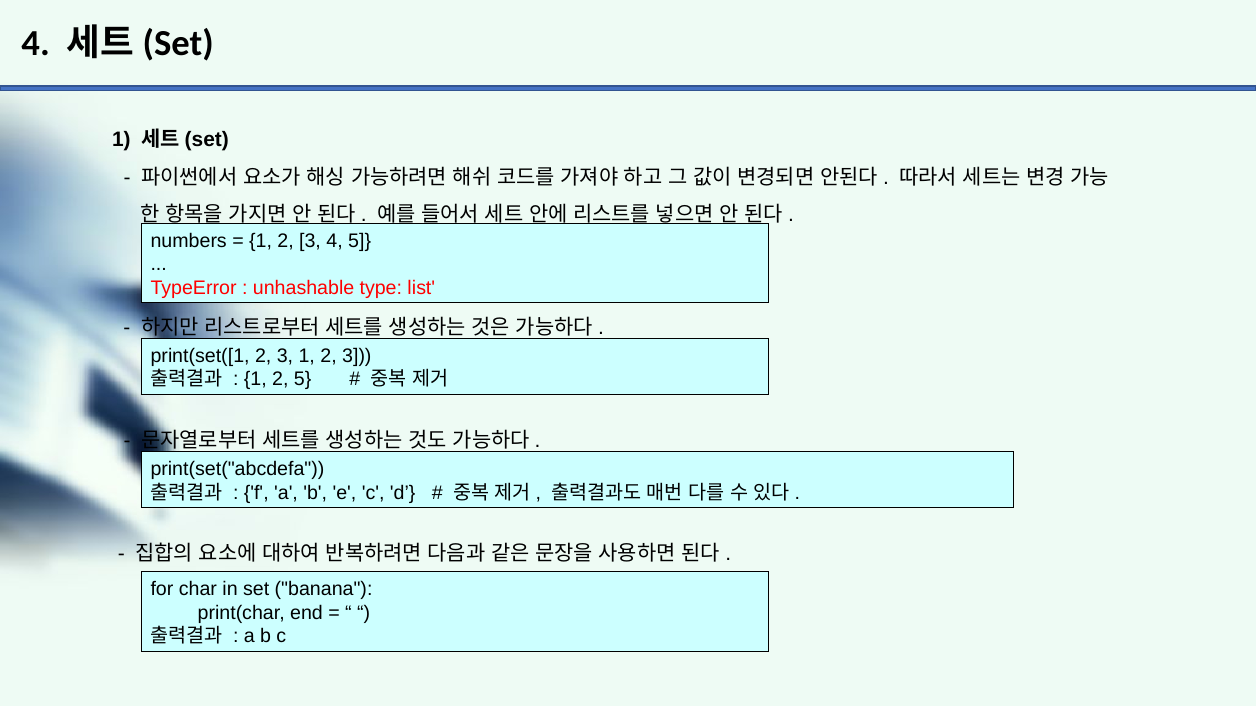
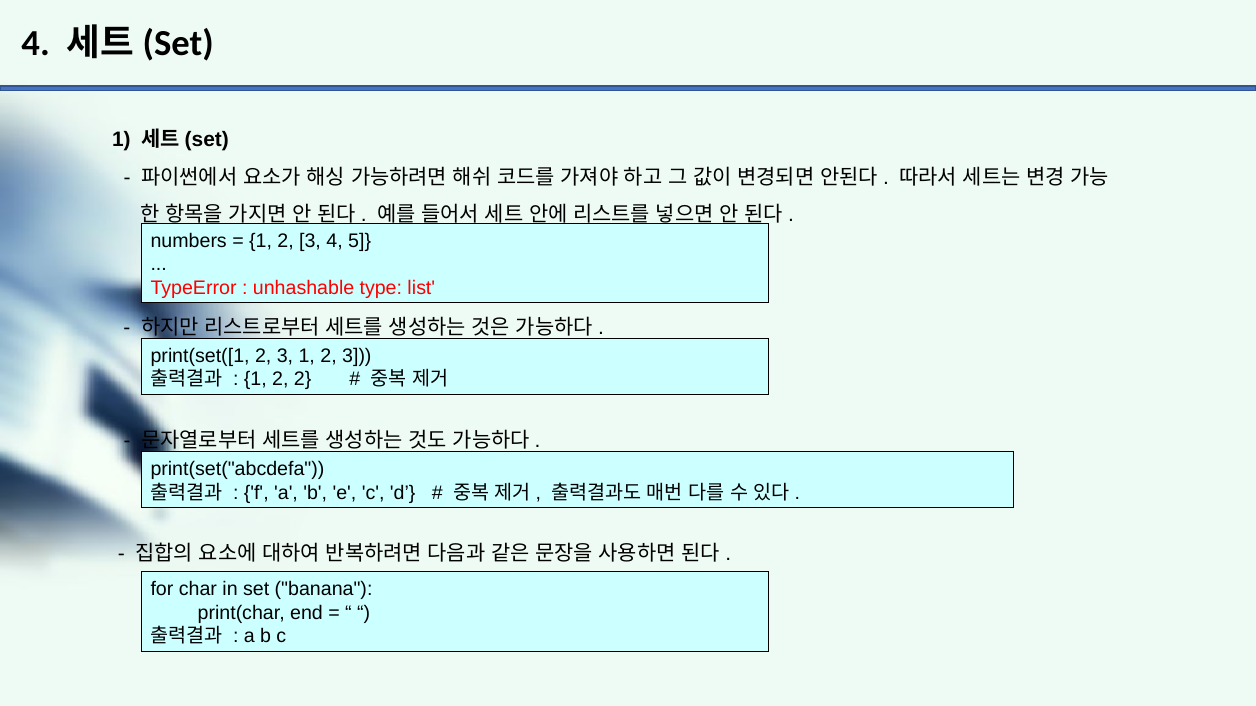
2 5: 5 -> 2
